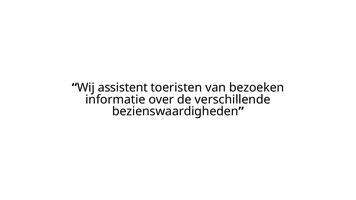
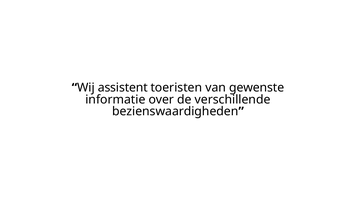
bezoeken: bezoeken -> gewenste
